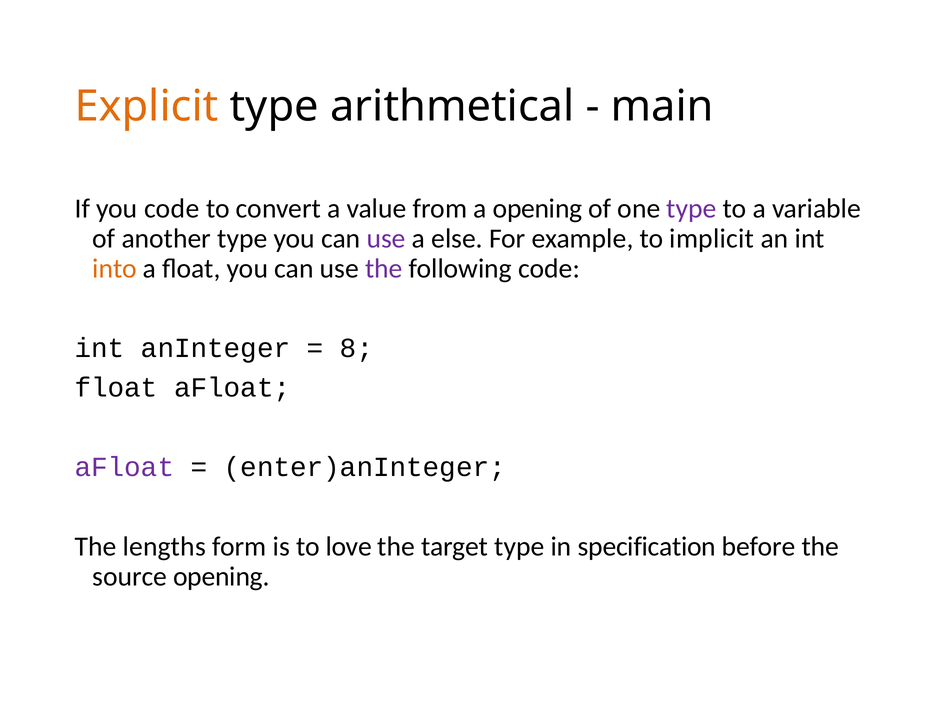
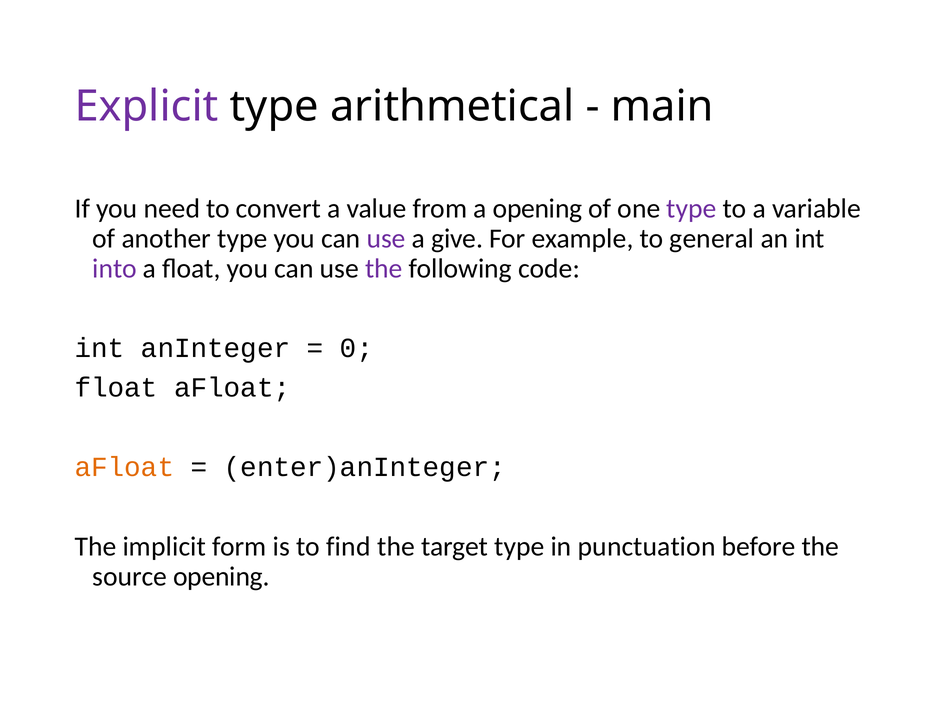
Explicit colour: orange -> purple
you code: code -> need
else: else -> give
implicit: implicit -> general
into colour: orange -> purple
8: 8 -> 0
aFloat at (124, 467) colour: purple -> orange
lengths: lengths -> implicit
love: love -> find
specification: specification -> punctuation
